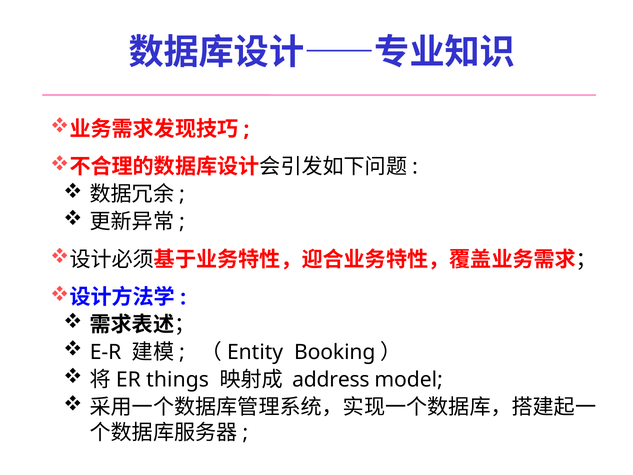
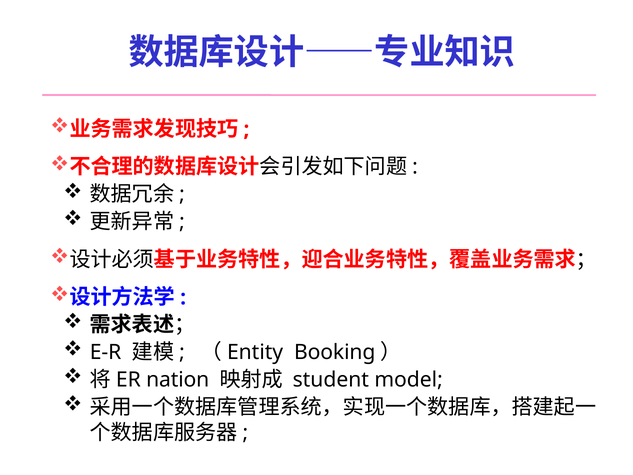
things: things -> nation
address: address -> student
